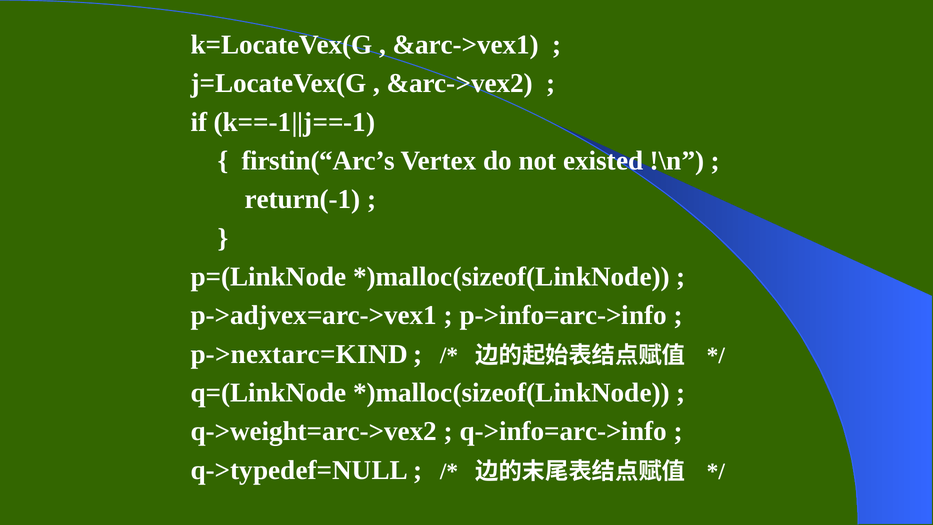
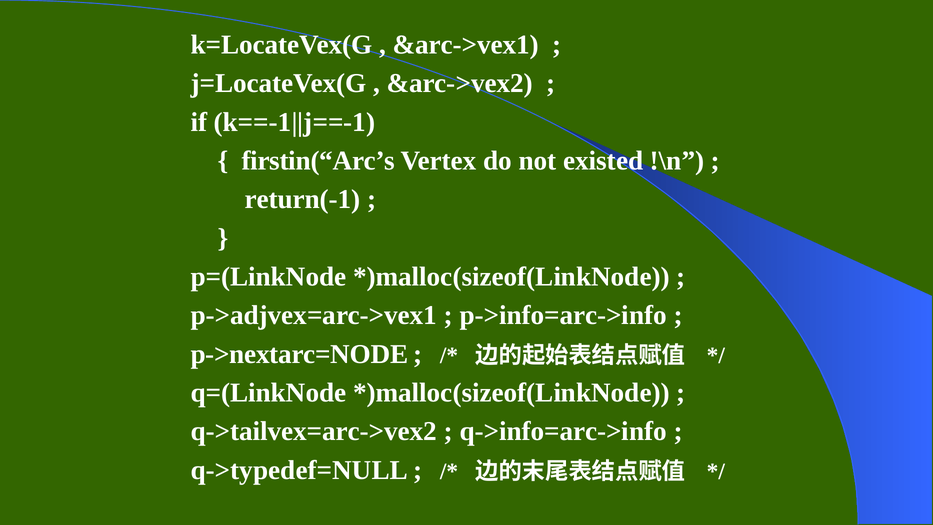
p->nextarc=KIND: p->nextarc=KIND -> p->nextarc=NODE
q->weight=arc->vex2: q->weight=arc->vex2 -> q->tailvex=arc->vex2
